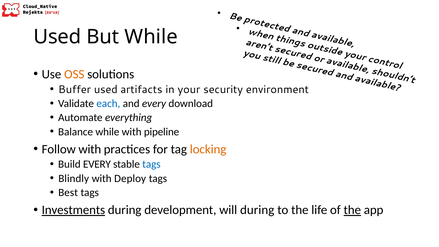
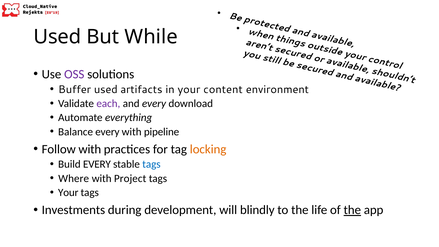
OSS colour: orange -> purple
security: security -> content
each colour: blue -> purple
Balance while: while -> every
Blindly: Blindly -> Where
Deploy: Deploy -> Project
Best at (68, 193): Best -> Your
Investments underline: present -> none
will during: during -> blindly
